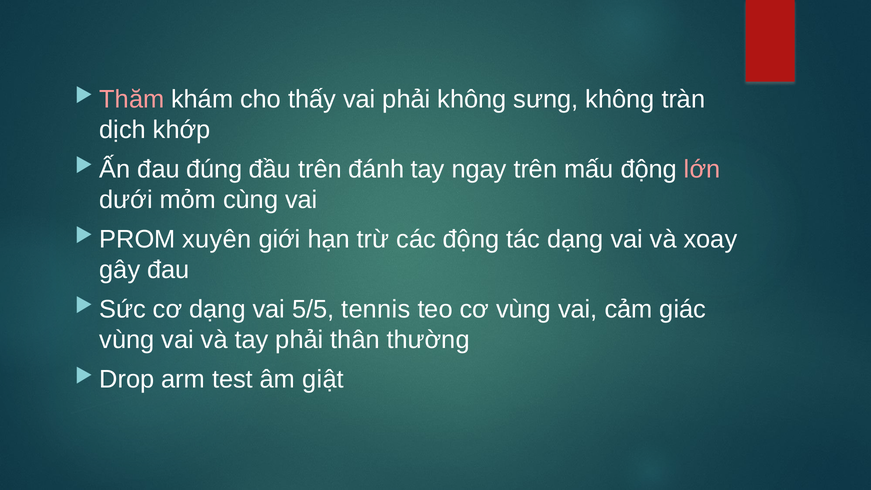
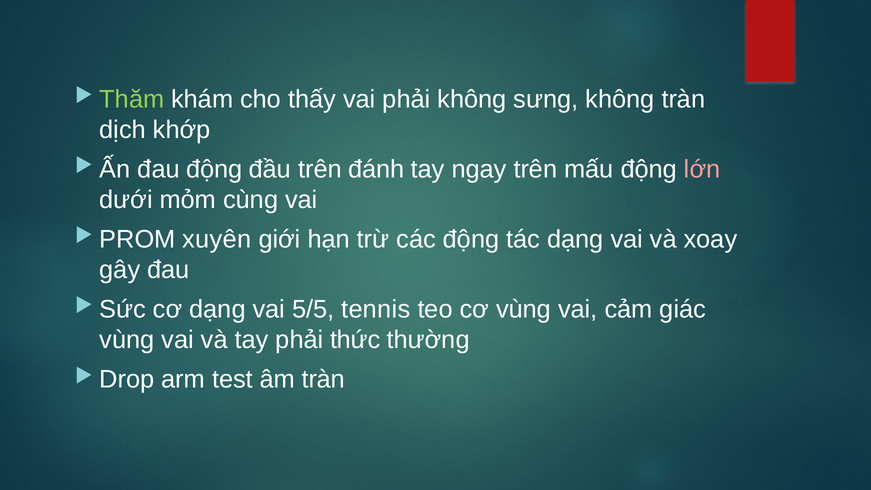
Thăm colour: pink -> light green
đau đúng: đúng -> động
thân: thân -> thức
âm giật: giật -> tràn
